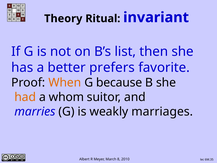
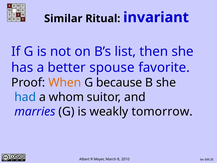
Theory: Theory -> Similar
prefers: prefers -> spouse
had colour: orange -> blue
marriages: marriages -> tomorrow
